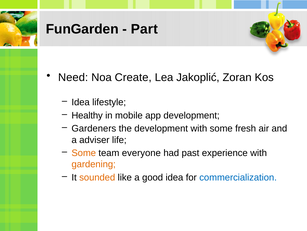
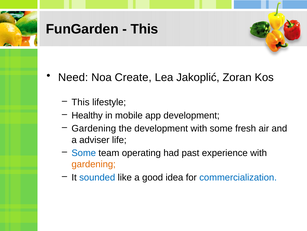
Part at (144, 29): Part -> This
Idea at (81, 102): Idea -> This
Gardeners at (94, 128): Gardeners -> Gardening
Some at (84, 153) colour: orange -> blue
everyone: everyone -> operating
sounded colour: orange -> blue
